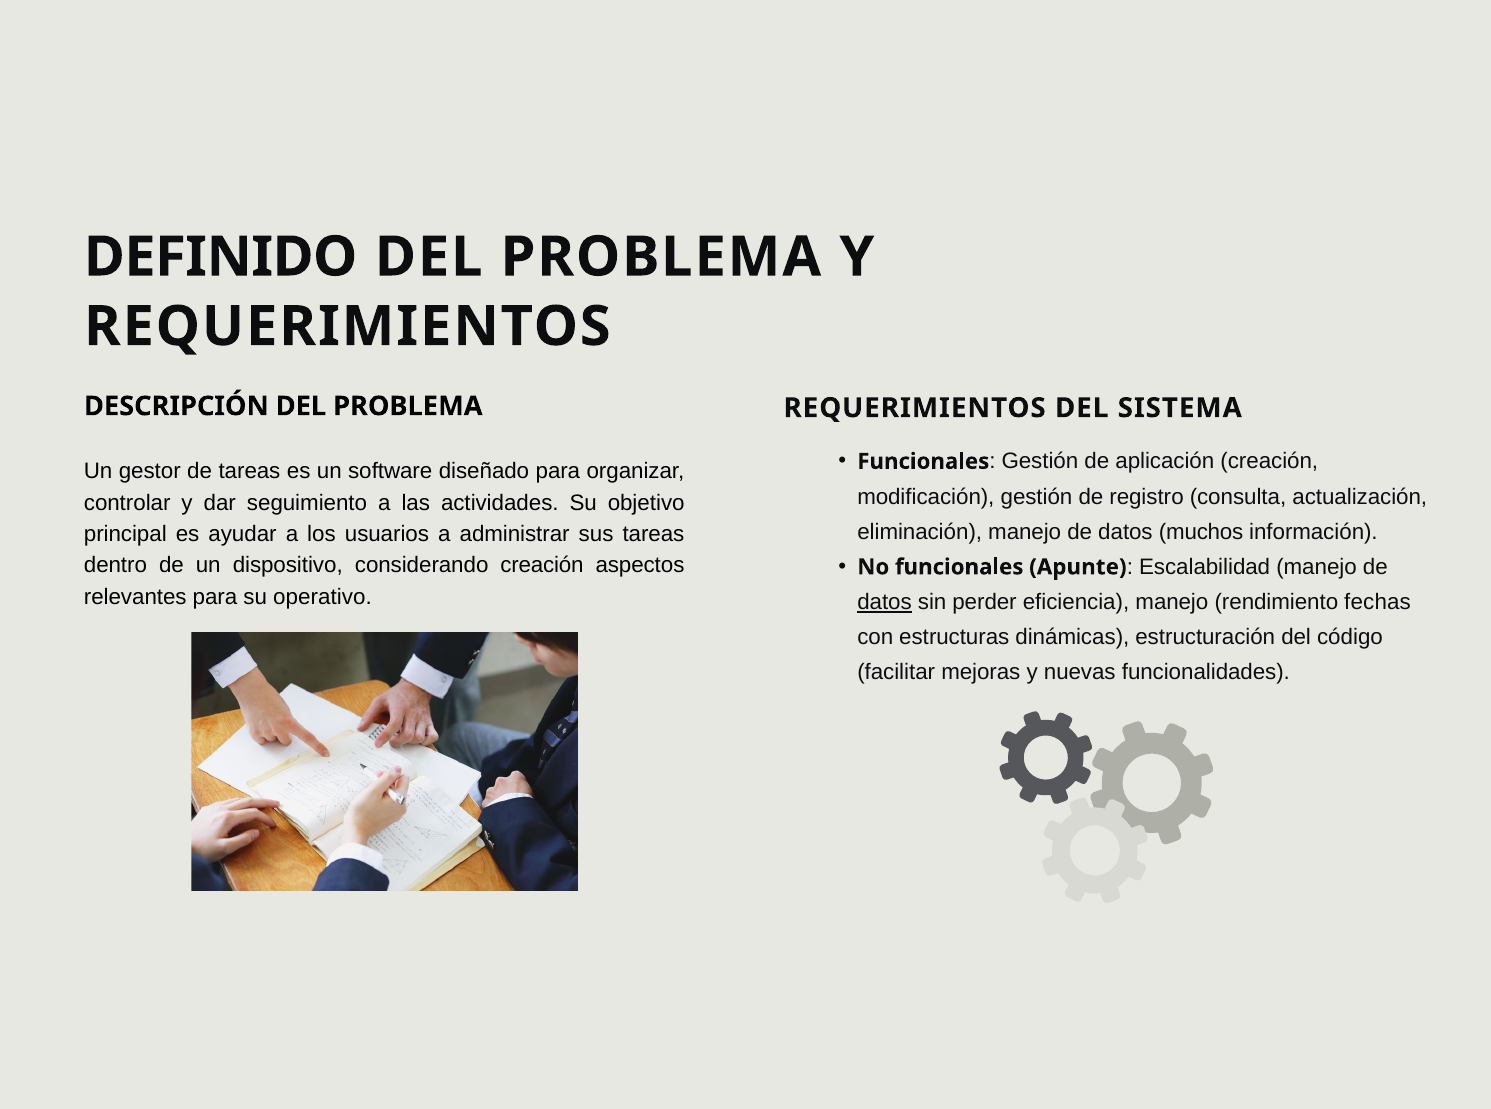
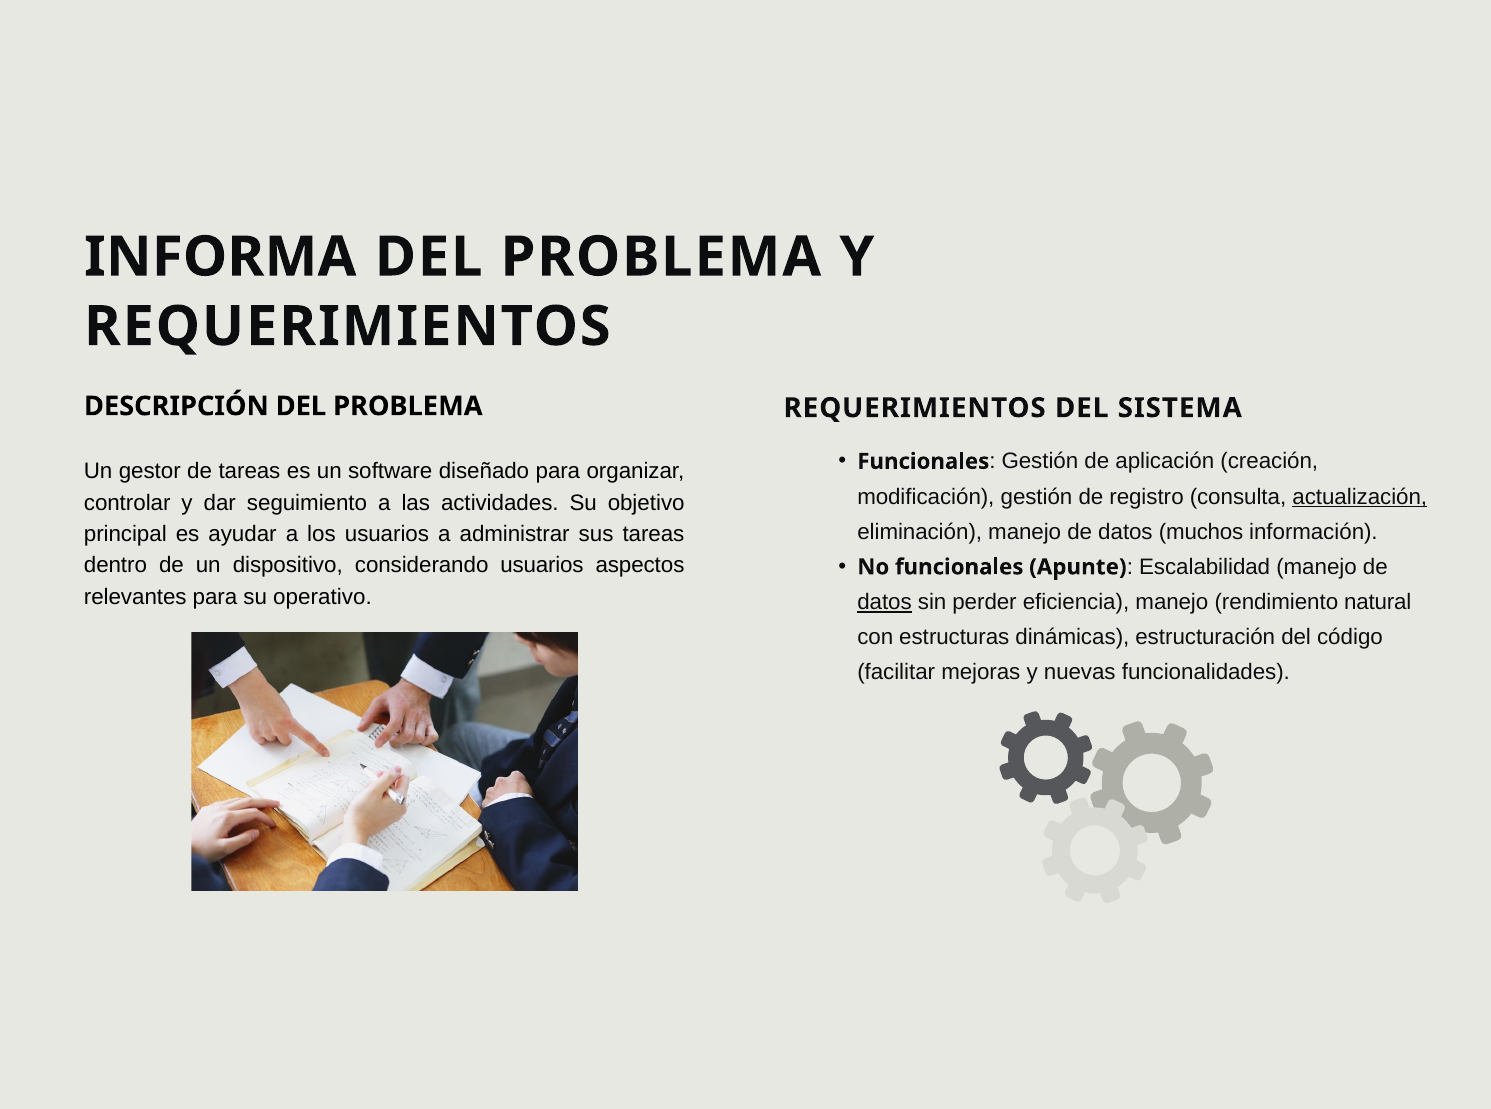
DEFINIDO: DEFINIDO -> INFORMA
actualización underline: none -> present
considerando creación: creación -> usuarios
fechas: fechas -> natural
